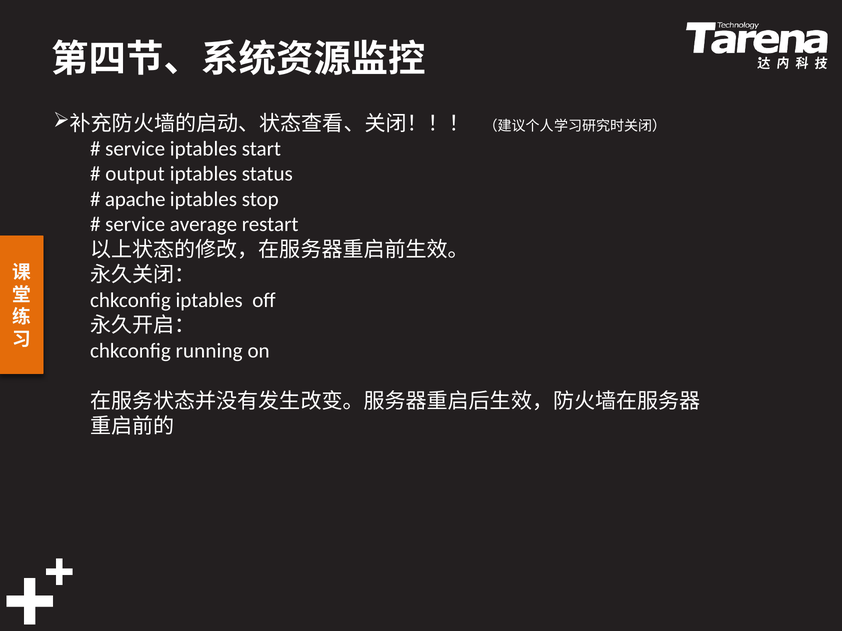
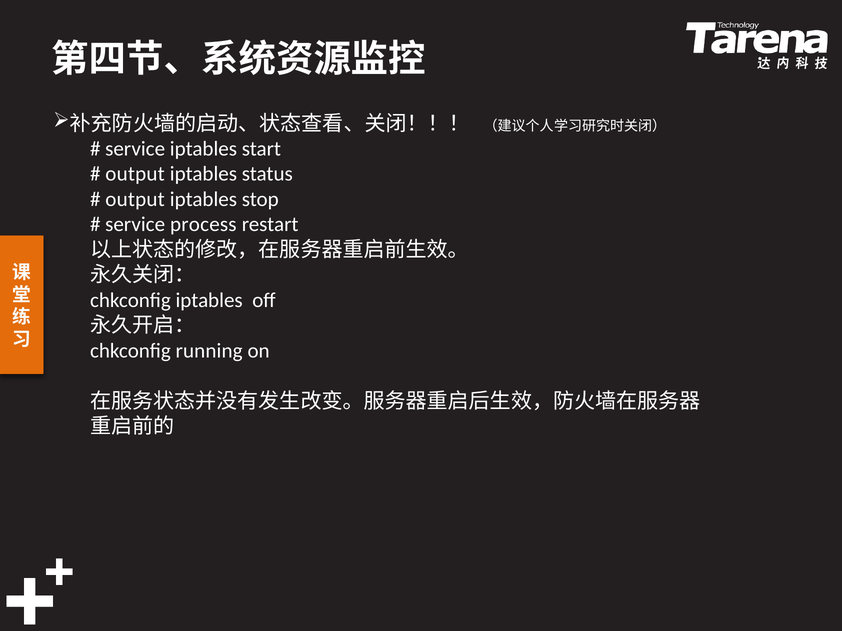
apache at (135, 199): apache -> output
average: average -> process
